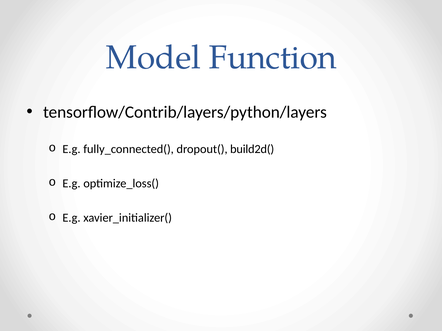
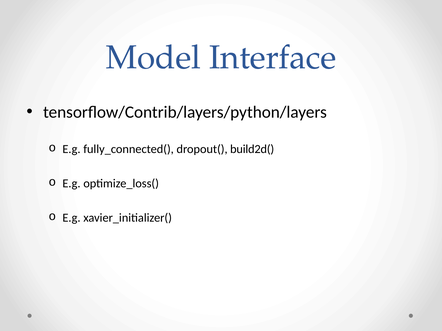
Function: Function -> Interface
